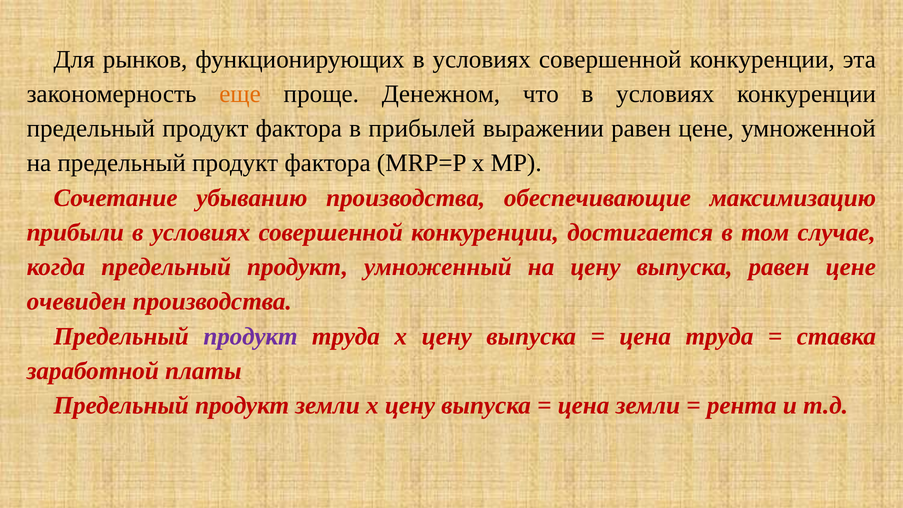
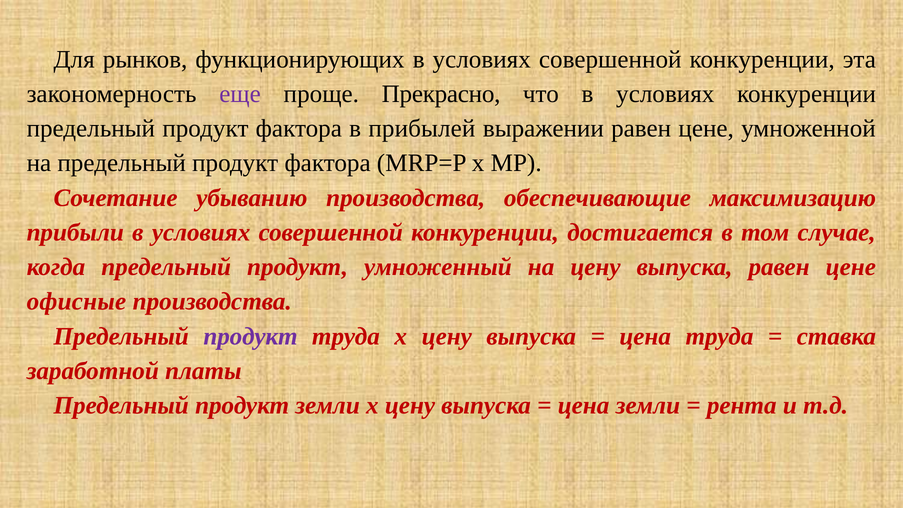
еще colour: orange -> purple
Денежном: Денежном -> Прекрасно
очевиден: очевиден -> офисные
